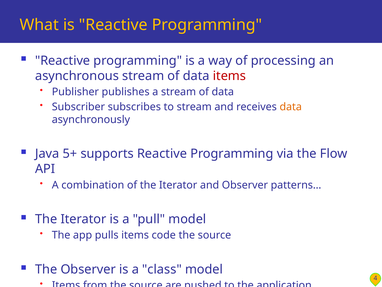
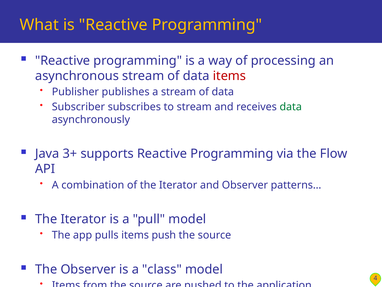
data at (291, 107) colour: orange -> green
5+: 5+ -> 3+
code: code -> push
